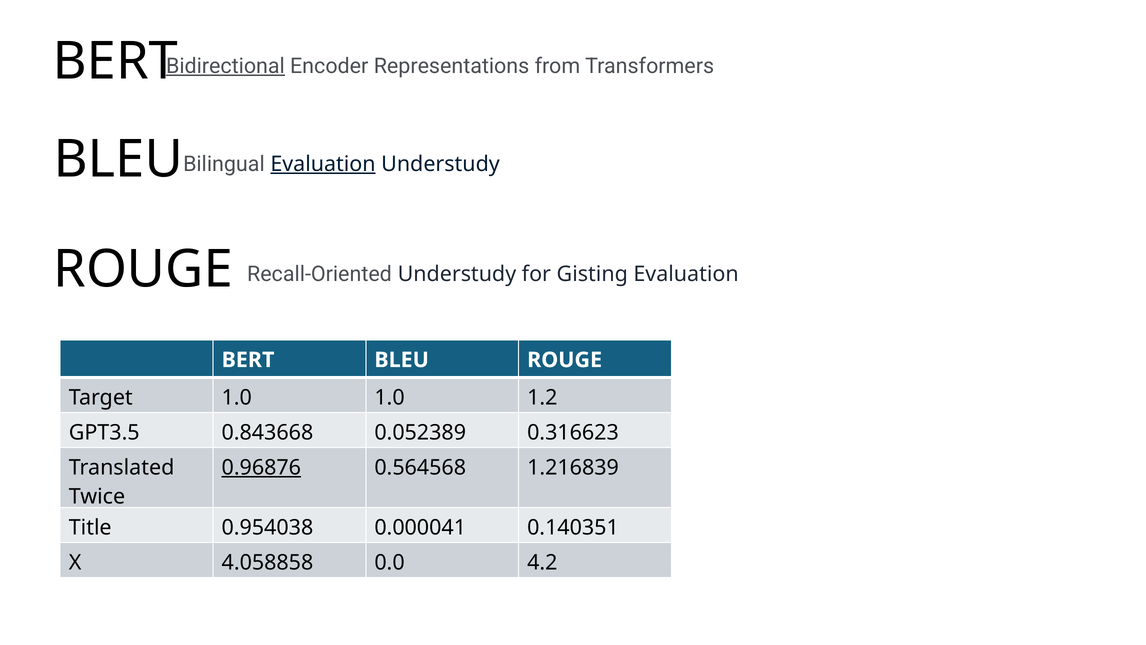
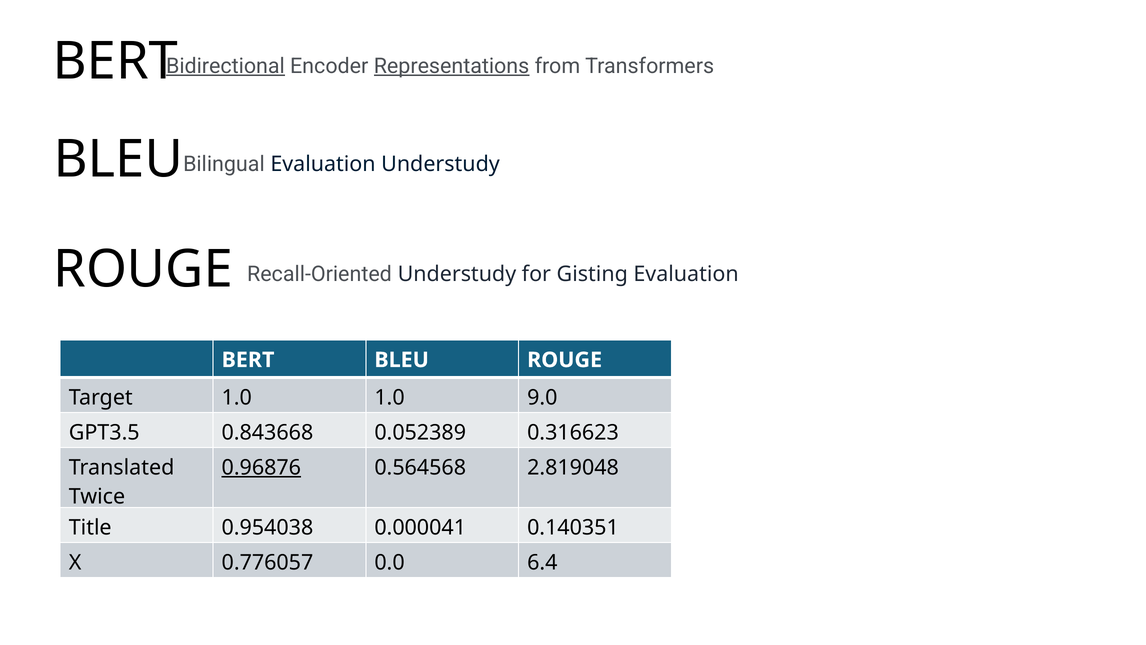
Representations underline: none -> present
Evaluation at (323, 164) underline: present -> none
1.2: 1.2 -> 9.0
1.216839: 1.216839 -> 2.819048
4.058858: 4.058858 -> 0.776057
4.2: 4.2 -> 6.4
